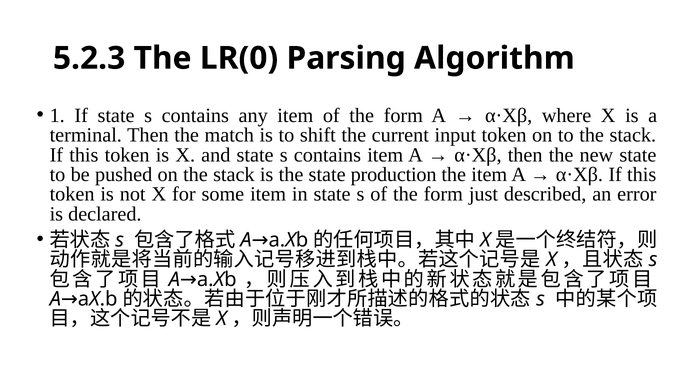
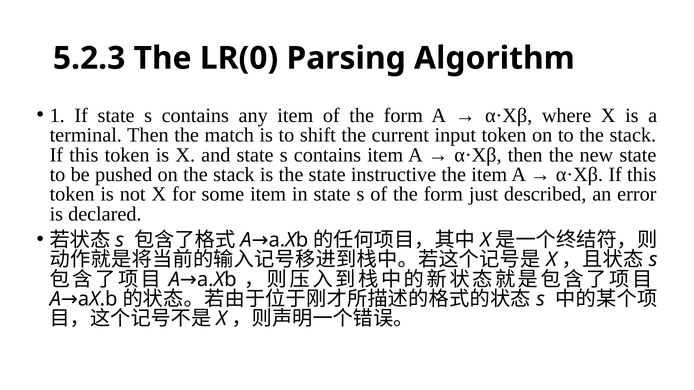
production: production -> instructive
